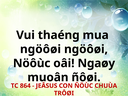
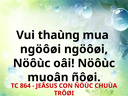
thaéng: thaéng -> thaùng
oâi Ngaøy: Ngaøy -> Nöôùc
